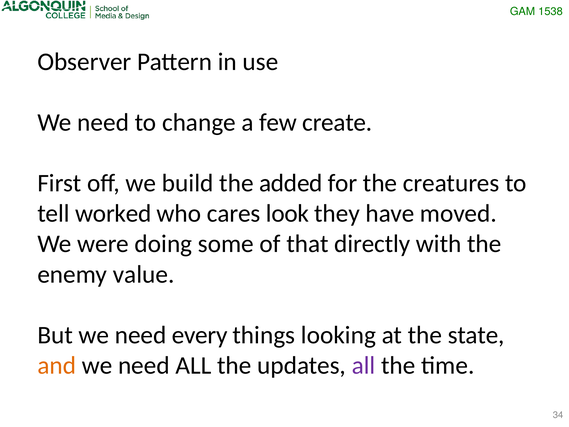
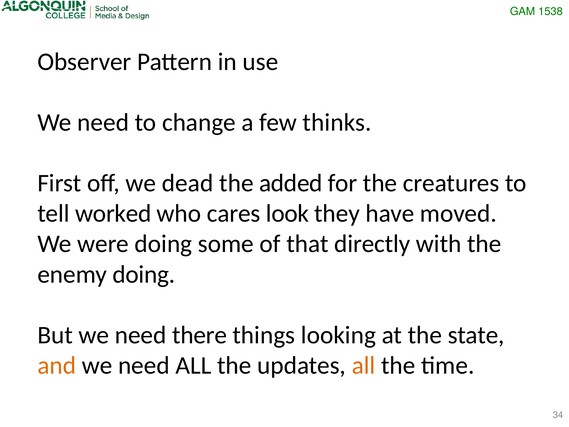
create: create -> thinks
build: build -> dead
enemy value: value -> doing
every: every -> there
all at (364, 365) colour: purple -> orange
